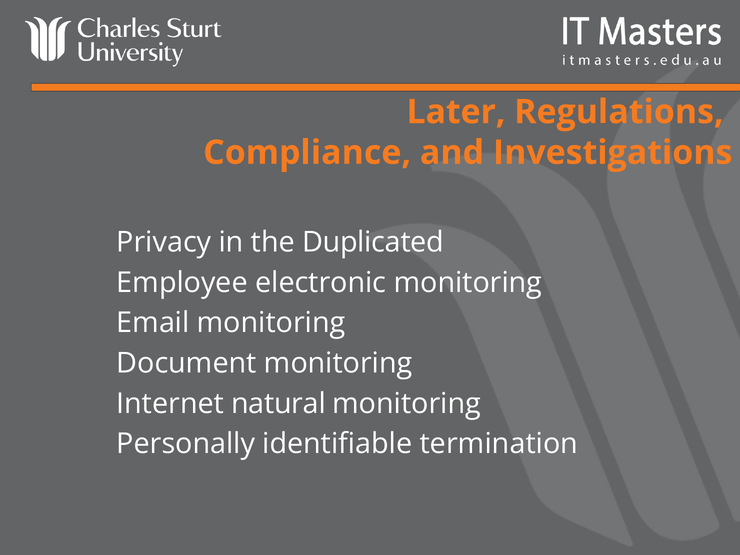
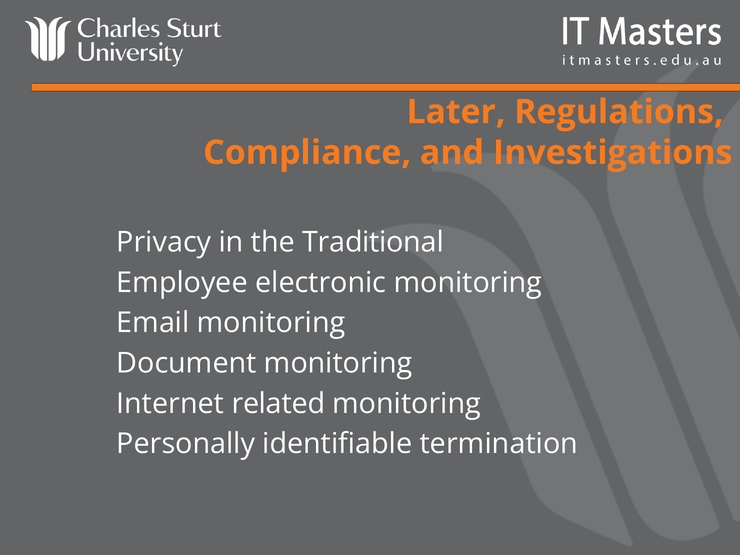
Duplicated: Duplicated -> Traditional
natural: natural -> related
